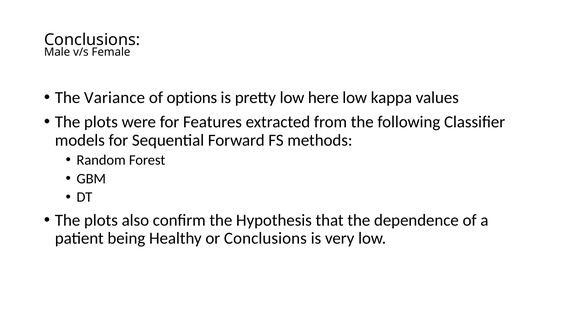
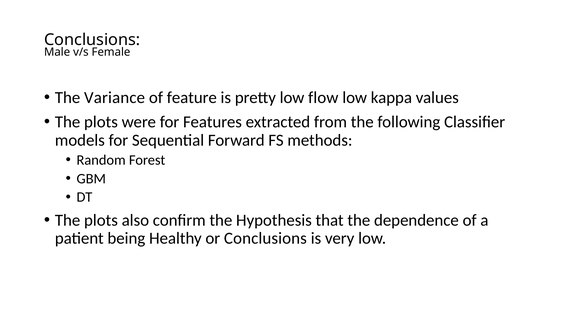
options: options -> feature
here: here -> flow
